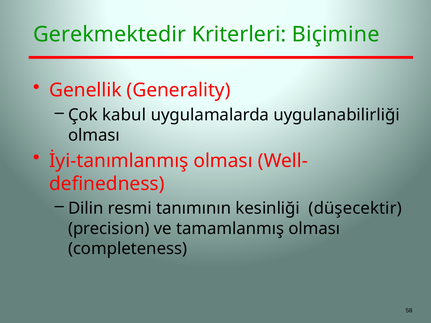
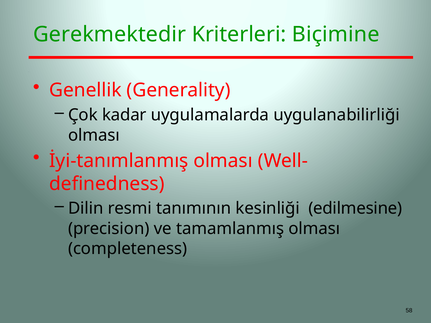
kabul: kabul -> kadar
düşecektir: düşecektir -> edilmesine
